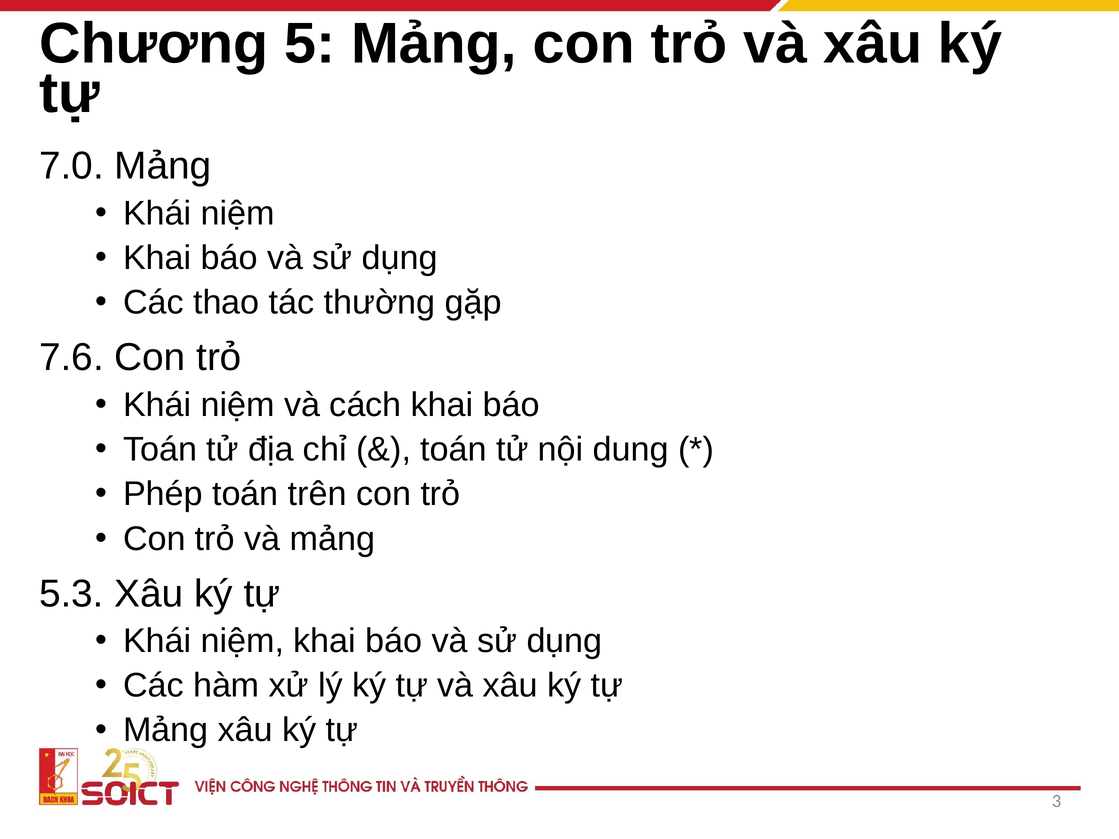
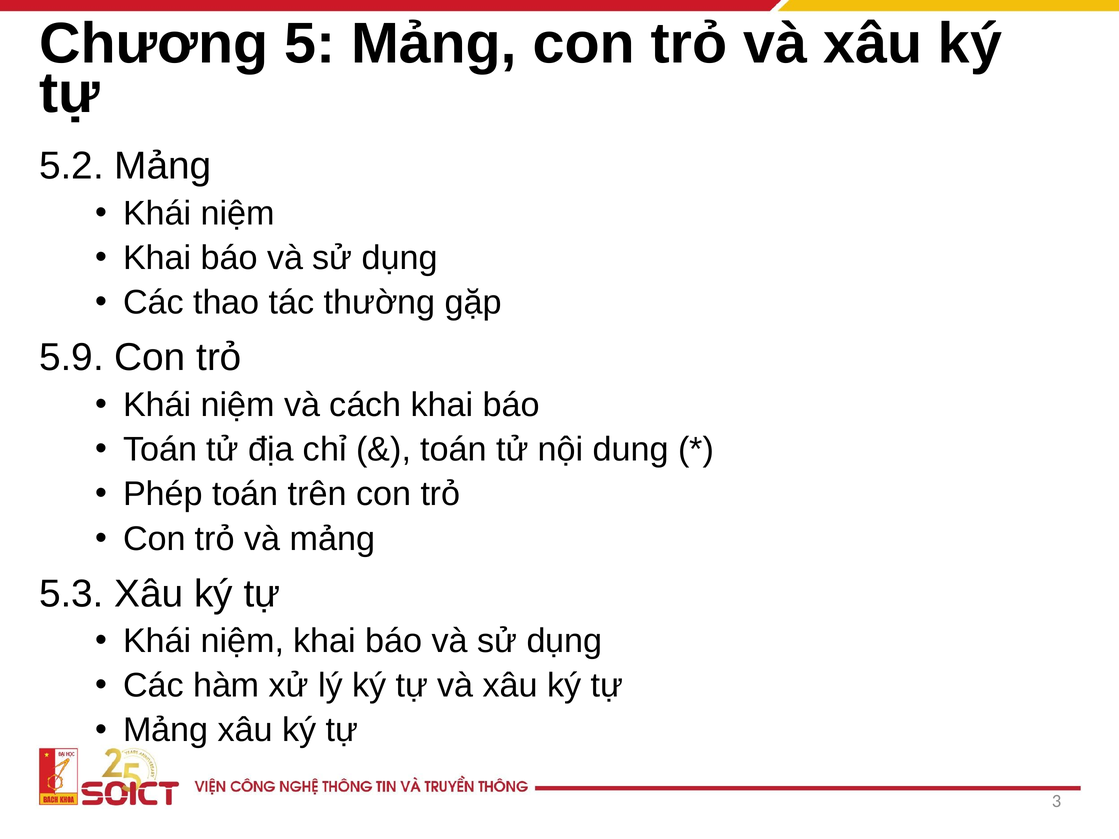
7.0: 7.0 -> 5.2
7.6: 7.6 -> 5.9
